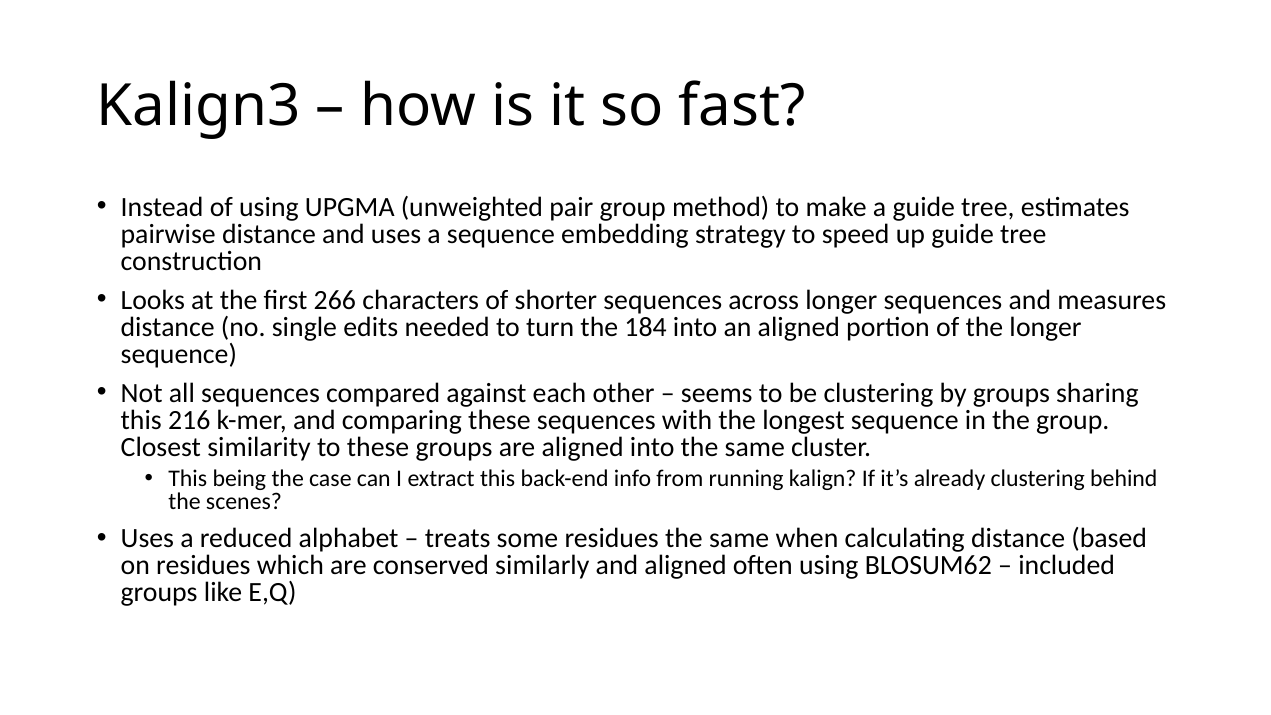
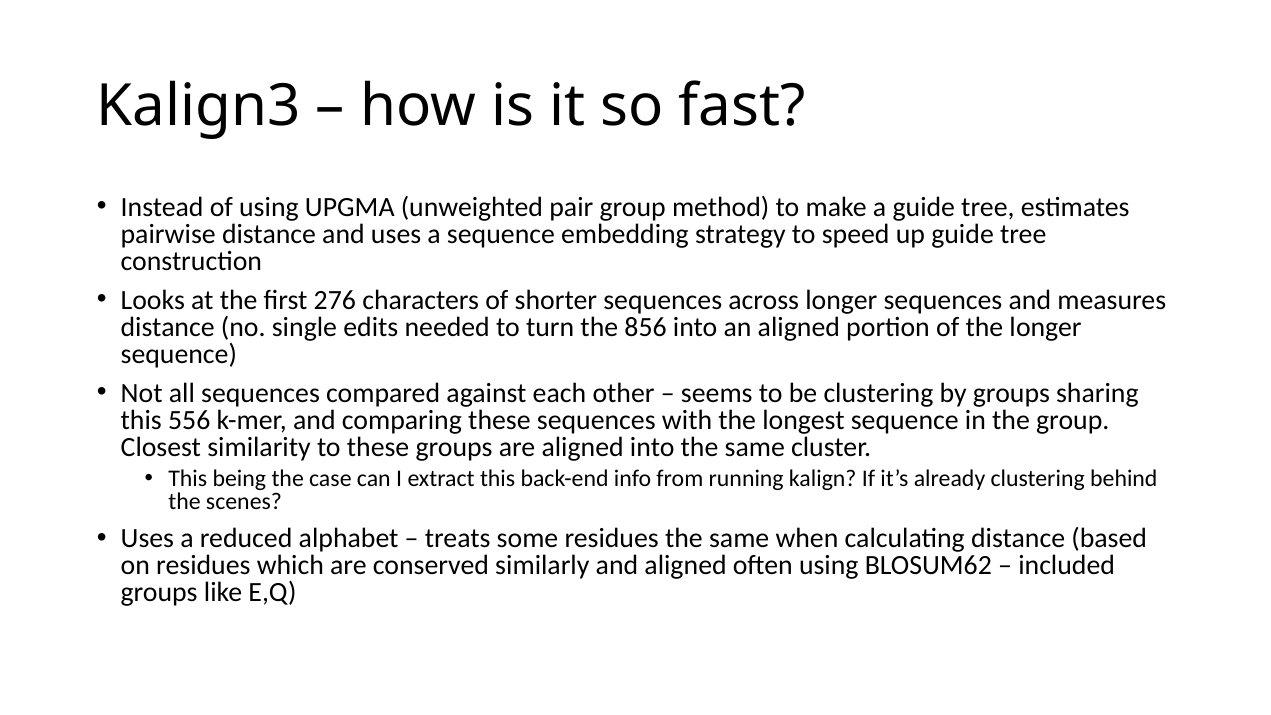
266: 266 -> 276
184: 184 -> 856
216: 216 -> 556
